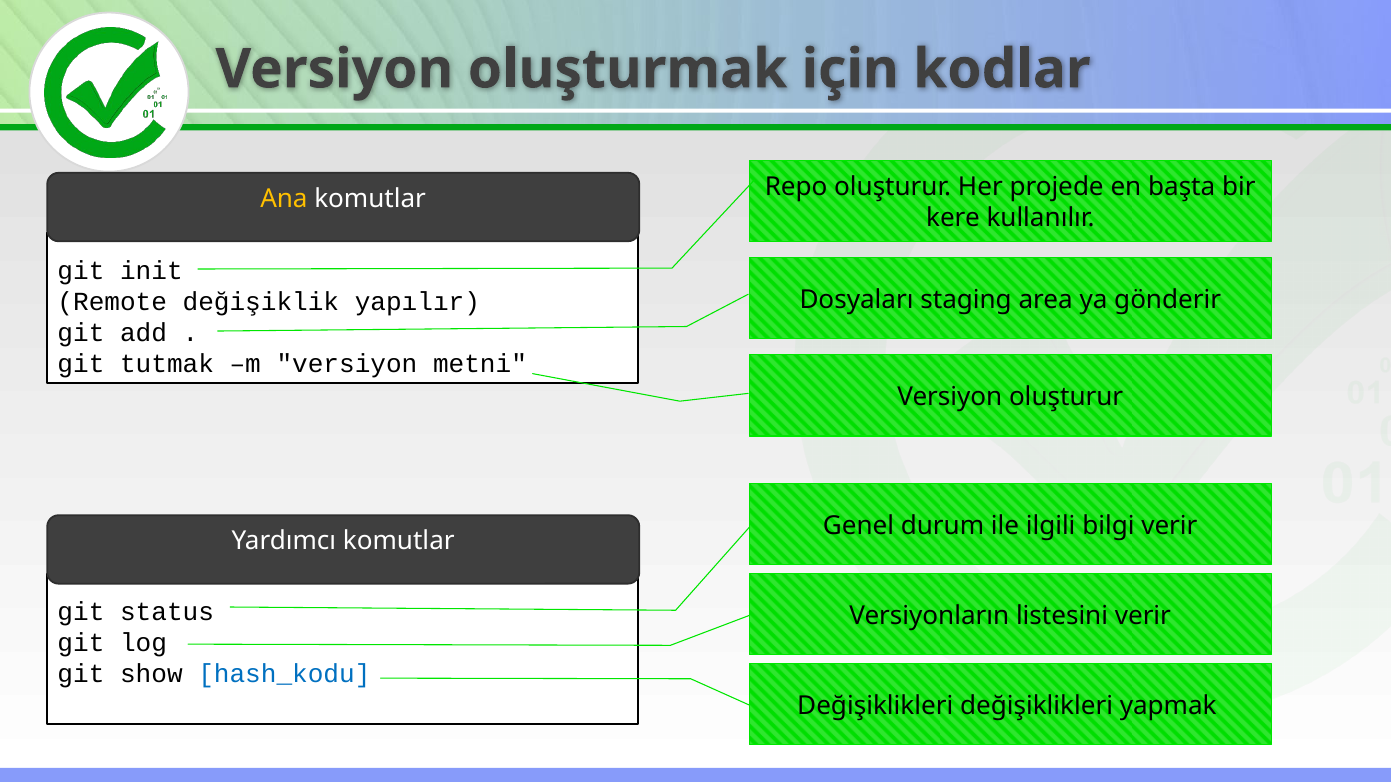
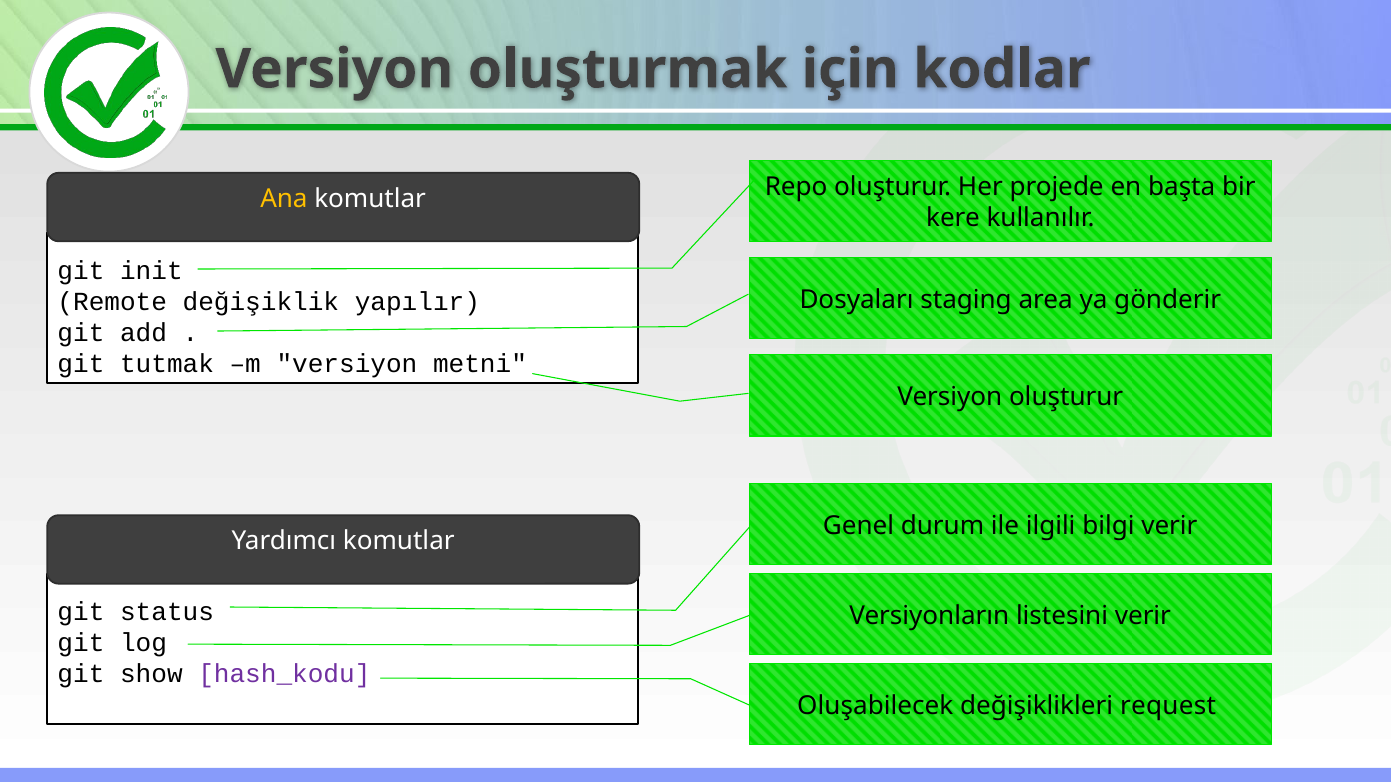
hash_kodu colour: blue -> purple
Değişiklikleri at (875, 706): Değişiklikleri -> Oluşabilecek
yapmak: yapmak -> request
